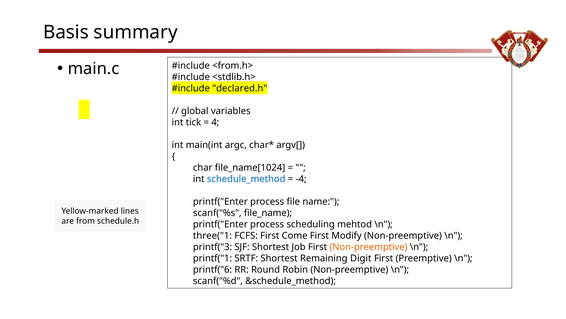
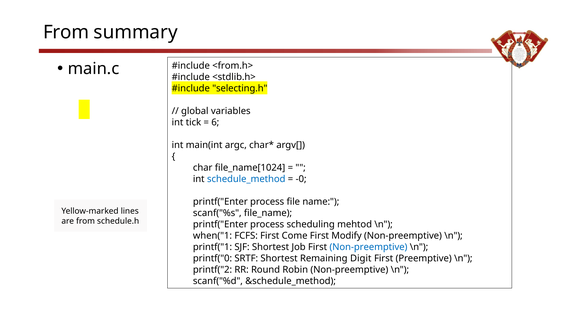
Basis at (66, 32): Basis -> From
declared.h: declared.h -> selecting.h
4: 4 -> 6
-4: -4 -> -0
three("1: three("1 -> when("1
printf("3: printf("3 -> printf("1
Non-preemptive at (368, 247) colour: orange -> blue
printf("1: printf("1 -> printf("0
printf("6: printf("6 -> printf("2
